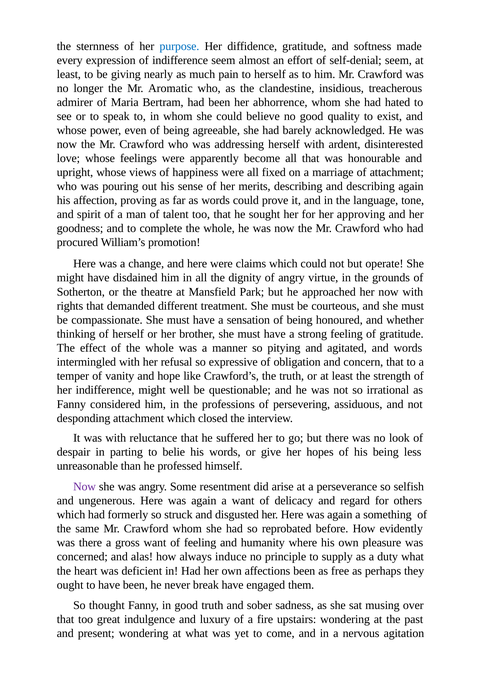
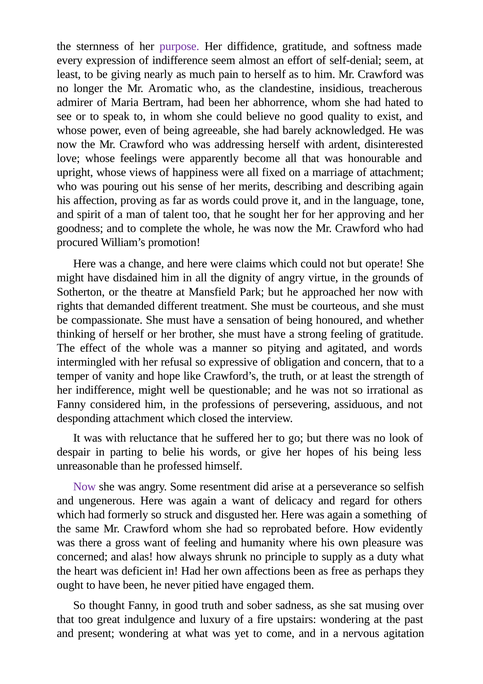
purpose colour: blue -> purple
induce: induce -> shrunk
break: break -> pitied
